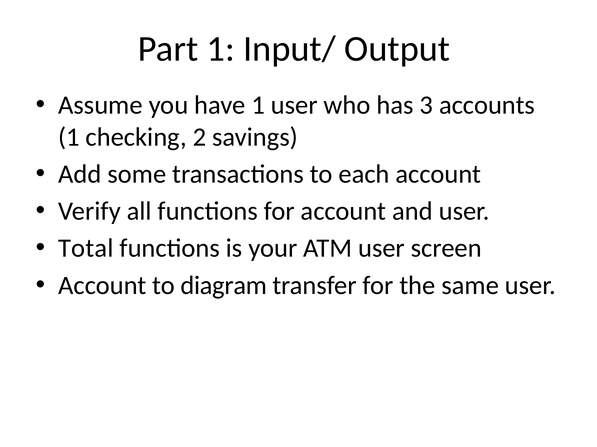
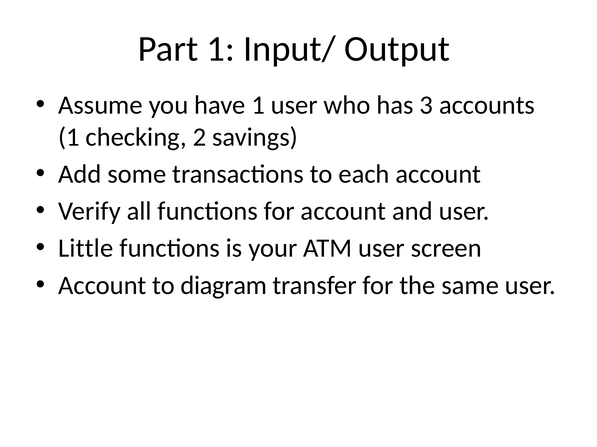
Total: Total -> Little
